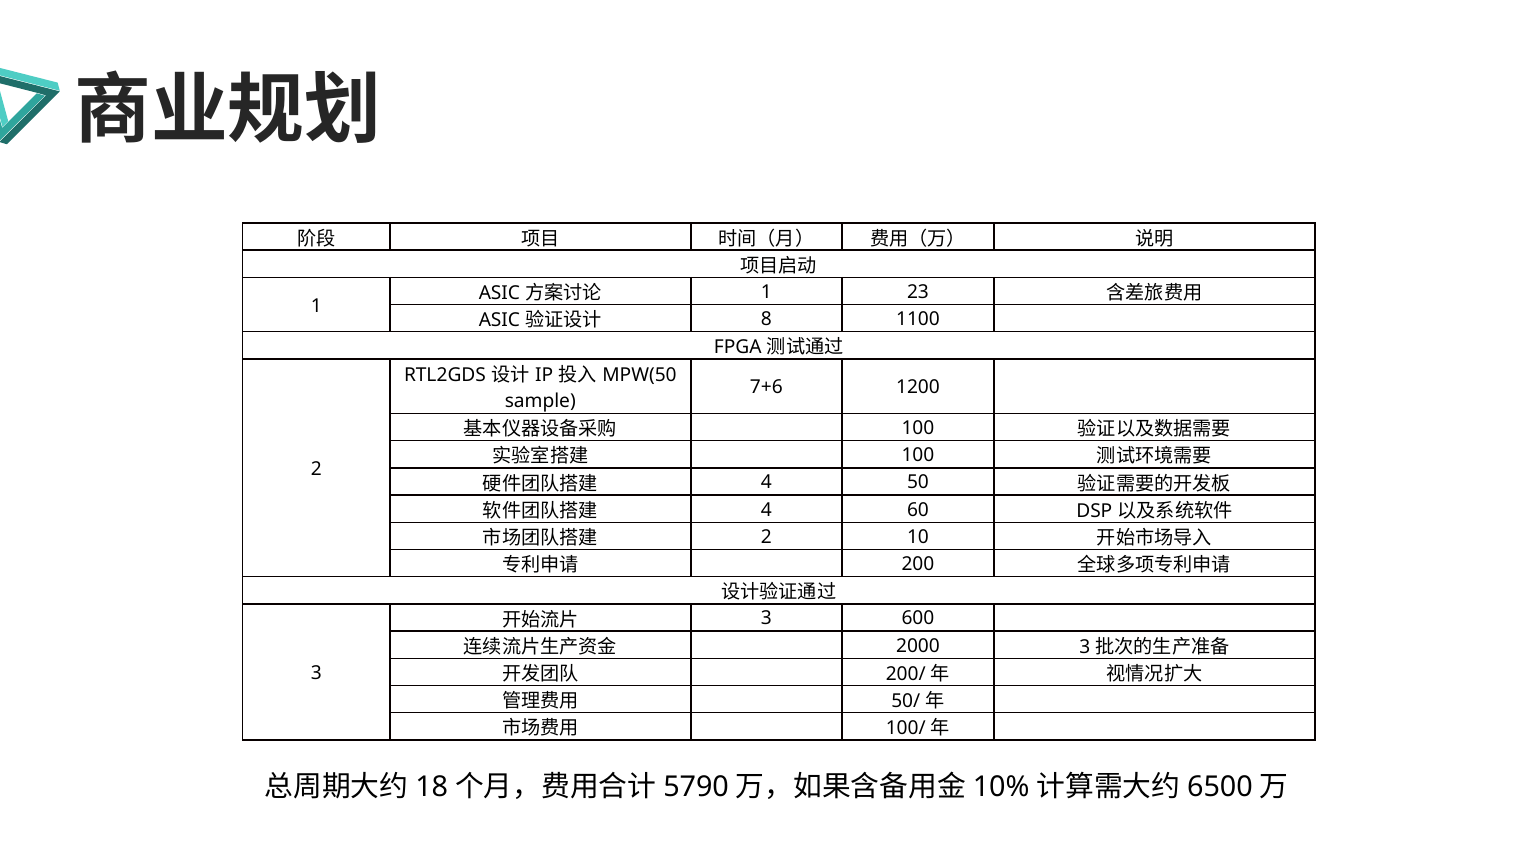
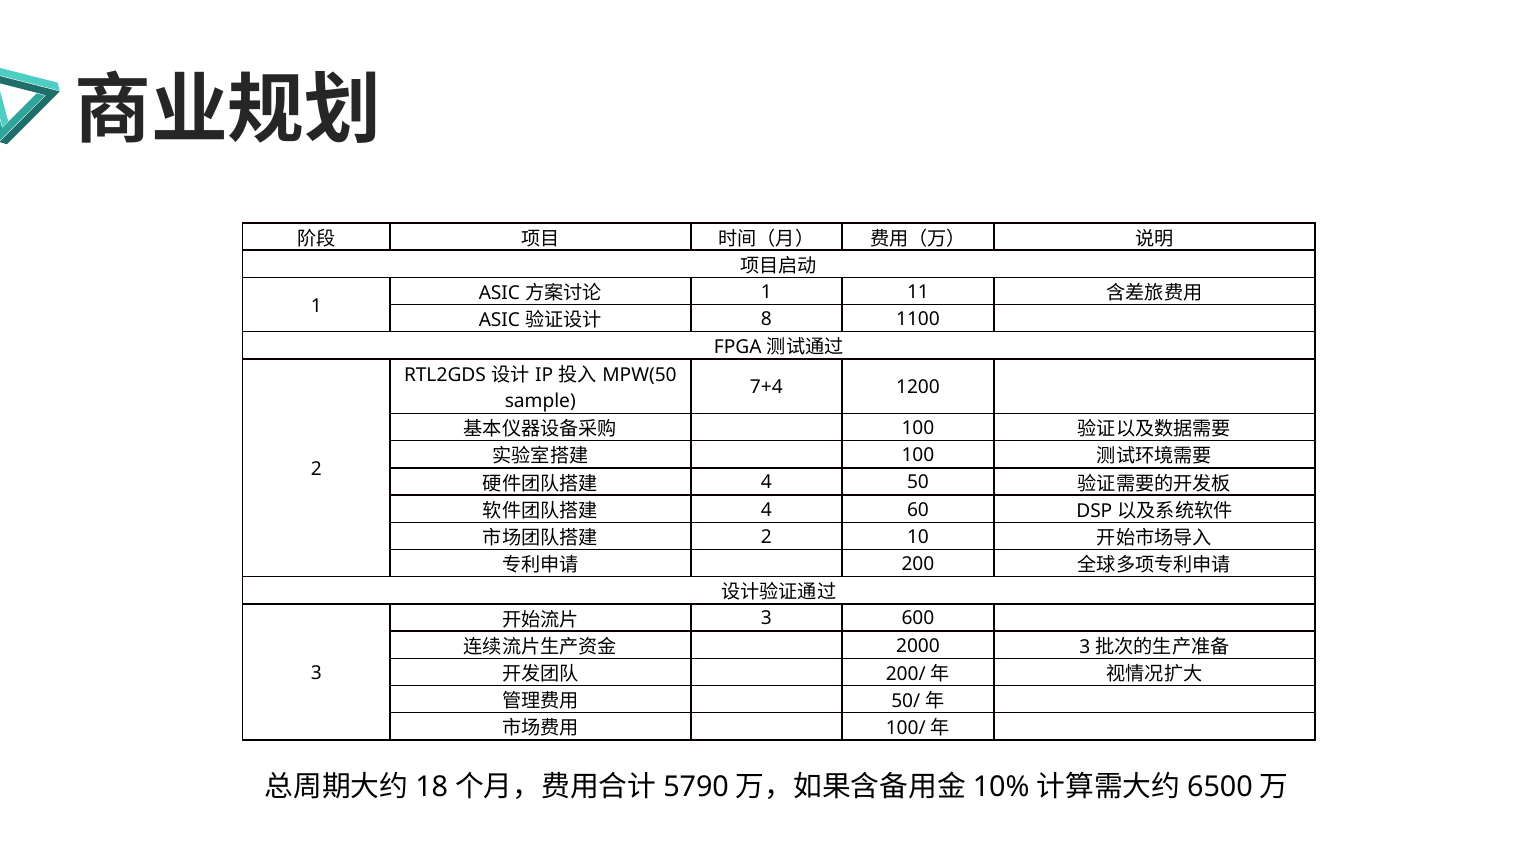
23: 23 -> 11
7+6: 7+6 -> 7+4
